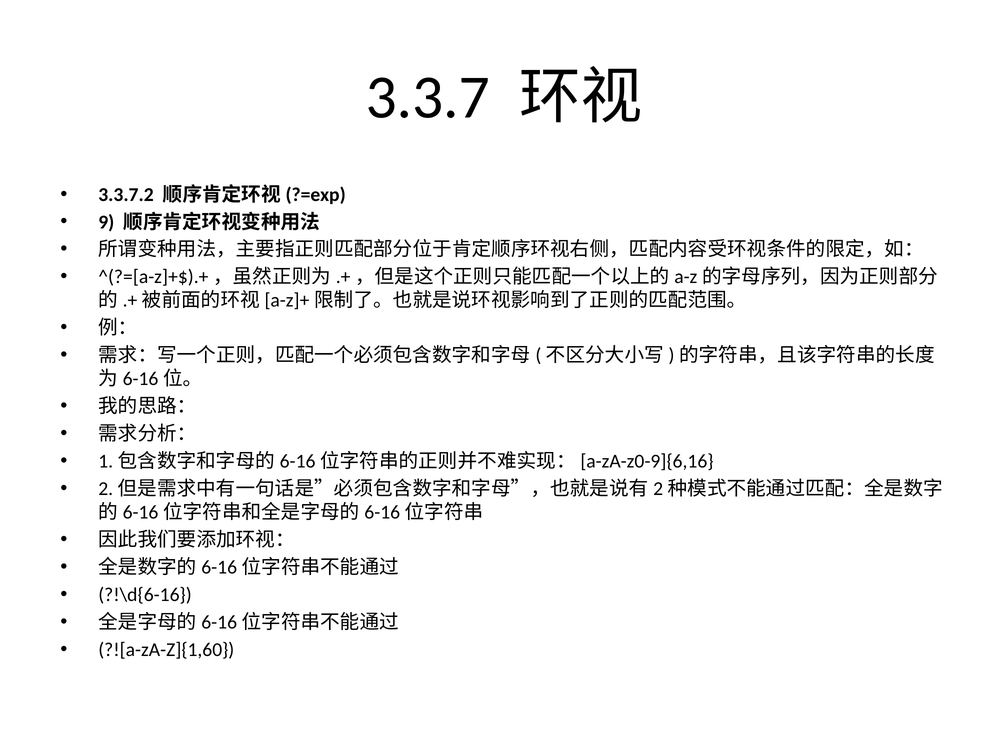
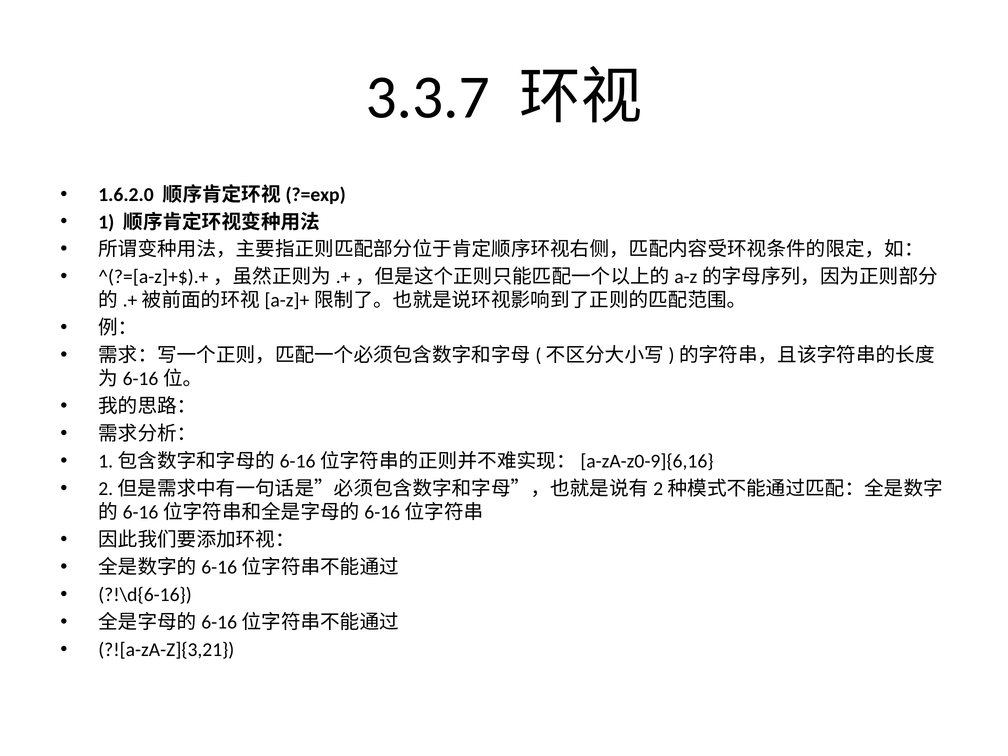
3.3.7.2: 3.3.7.2 -> 1.6.2.0
9: 9 -> 1
?![a-zA-Z]{1,60: ?![a-zA-Z]{1,60 -> ?![a-zA-Z]{3,21
